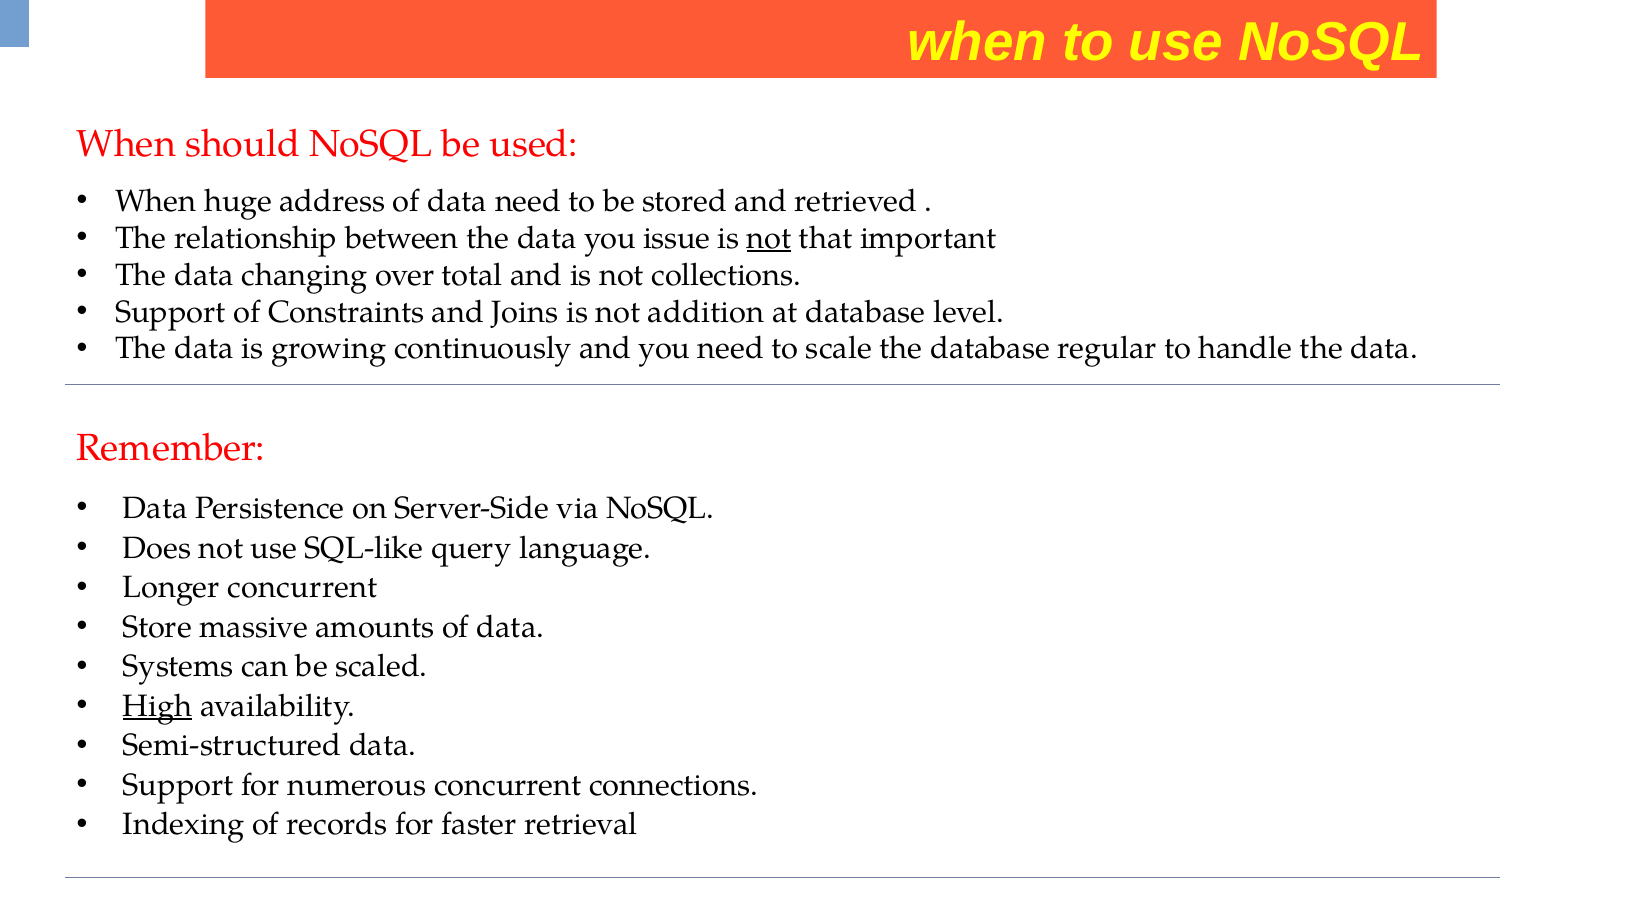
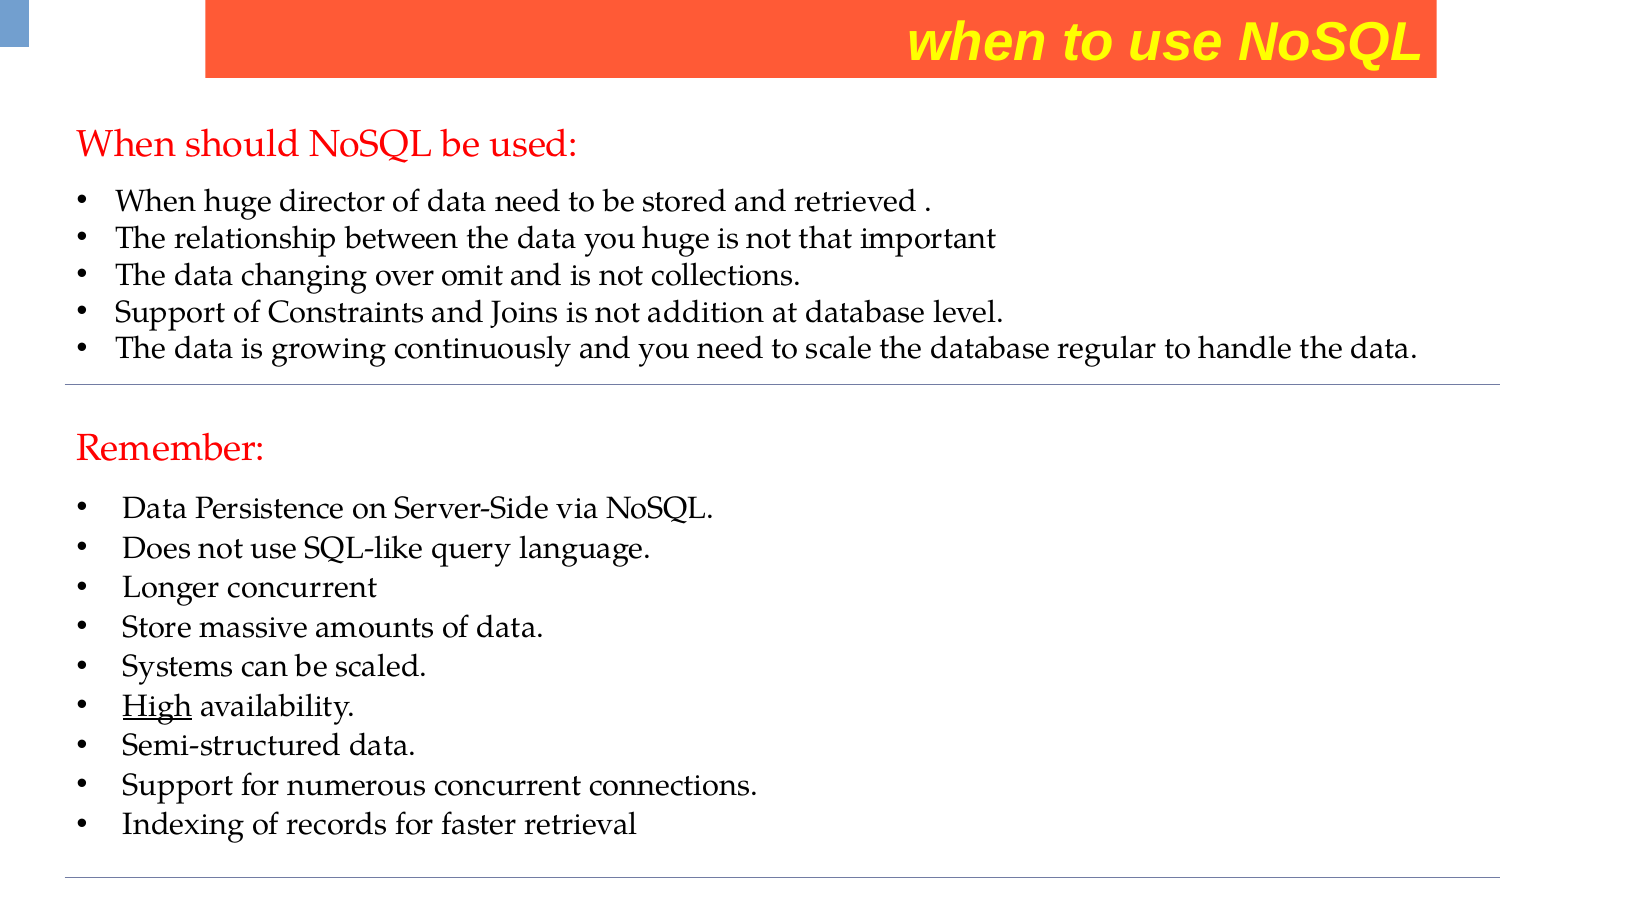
address: address -> director
you issue: issue -> huge
not at (769, 238) underline: present -> none
total: total -> omit
